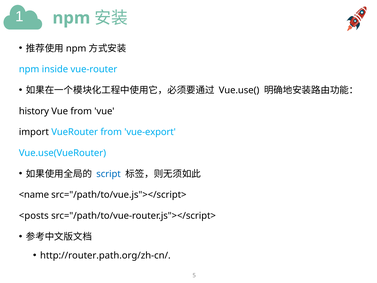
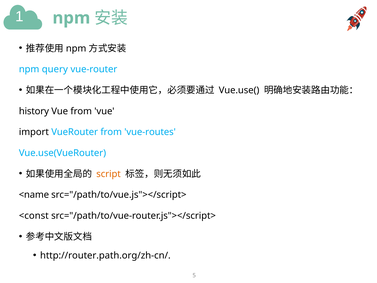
inside: inside -> query
vue-export: vue-export -> vue-routes
script colour: blue -> orange
<posts: <posts -> <const
